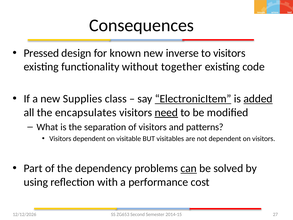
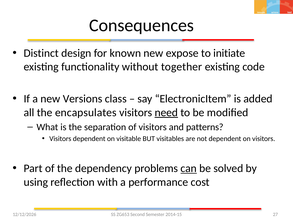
Pressed: Pressed -> Distinct
inverse: inverse -> expose
to visitors: visitors -> initiate
Supplies: Supplies -> Versions
ElectronicItem underline: present -> none
added underline: present -> none
